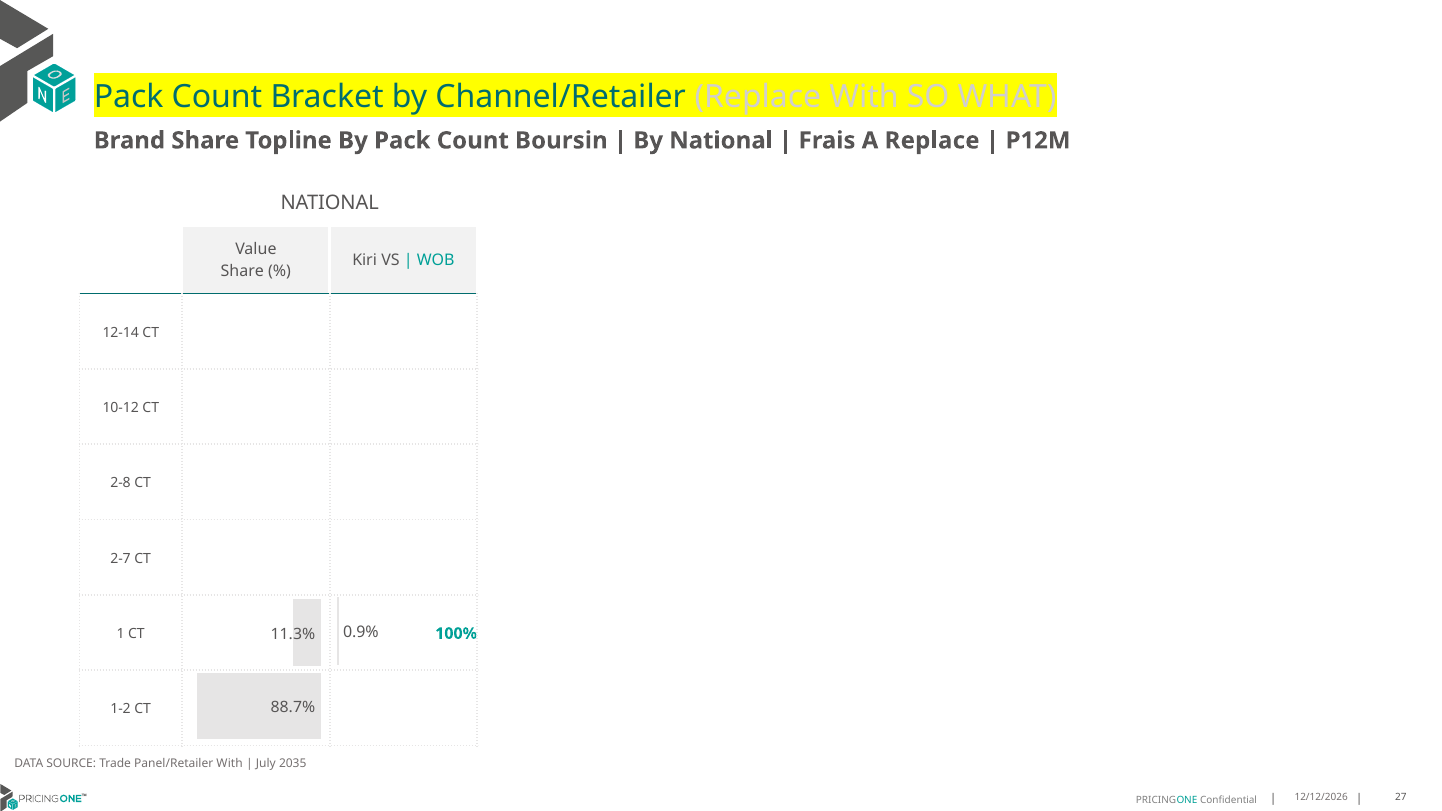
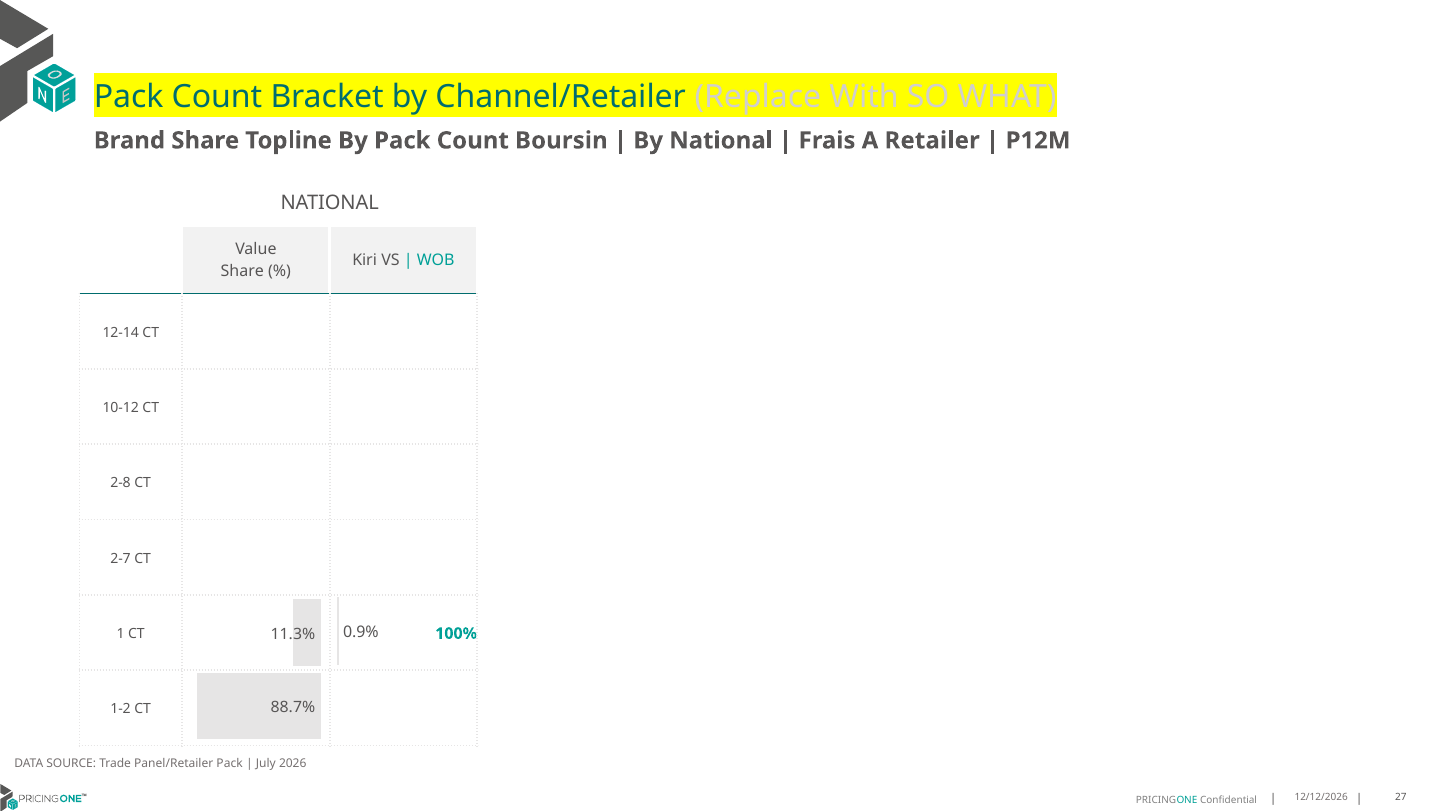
A Replace: Replace -> Retailer
Panel/Retailer With: With -> Pack
2035: 2035 -> 2026
